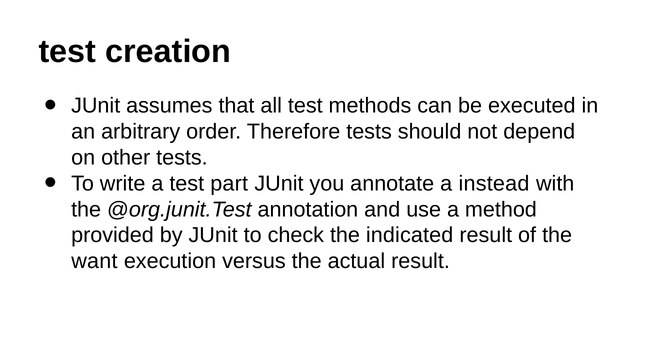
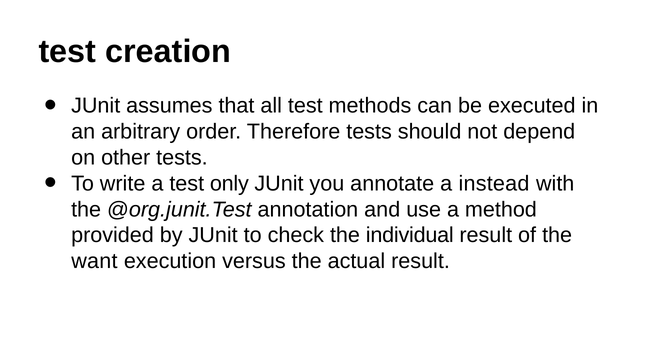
part: part -> only
indicated: indicated -> individual
